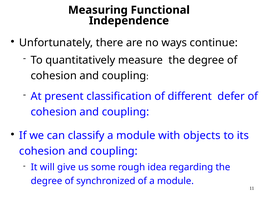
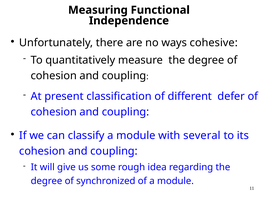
continue: continue -> cohesive
objects: objects -> several
